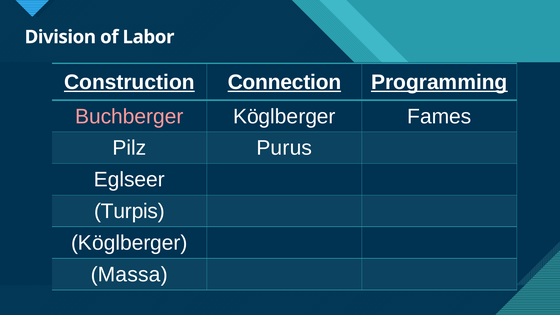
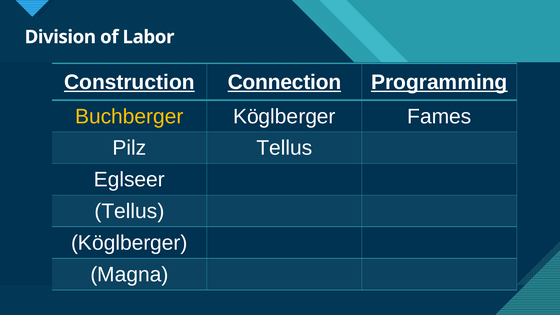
Buchberger colour: pink -> yellow
Pilz Purus: Purus -> Tellus
Turpis at (129, 211): Turpis -> Tellus
Massa: Massa -> Magna
